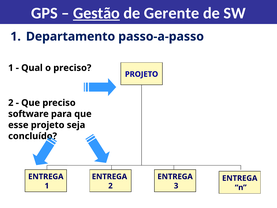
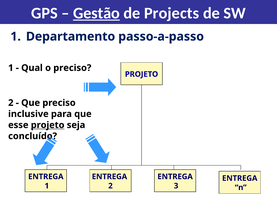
Gerente: Gerente -> Projects
software: software -> inclusive
projeto at (48, 125) underline: none -> present
